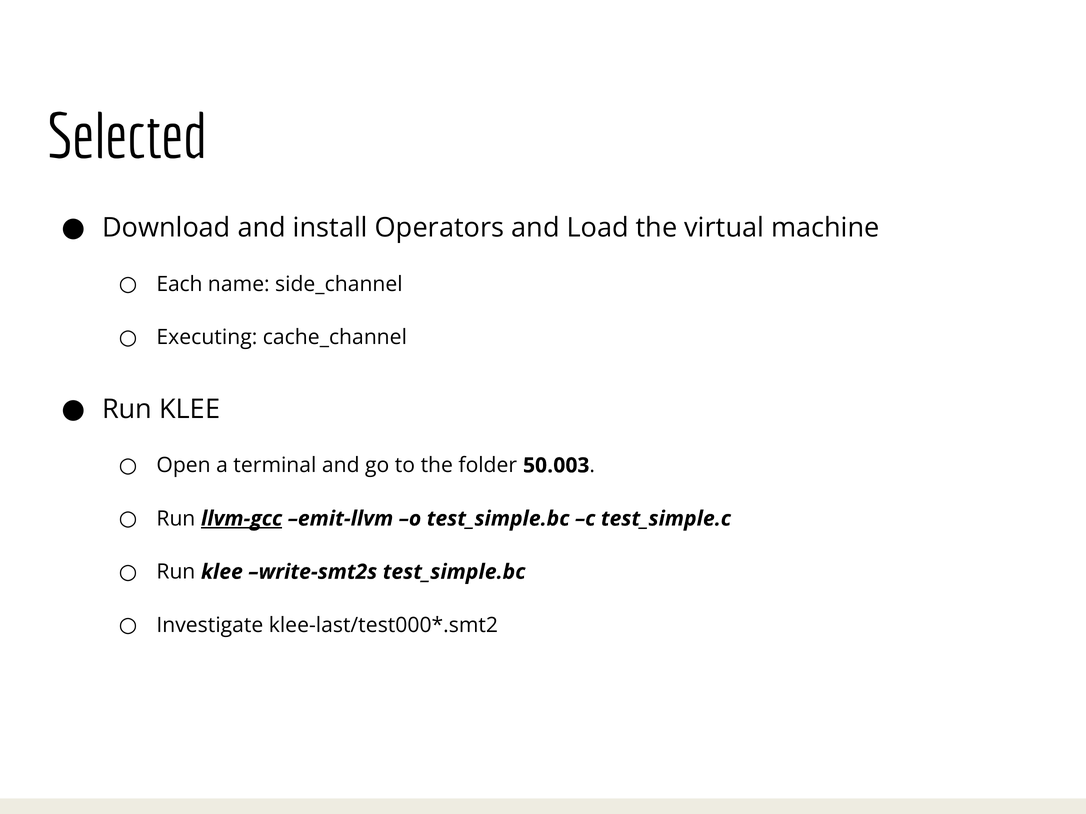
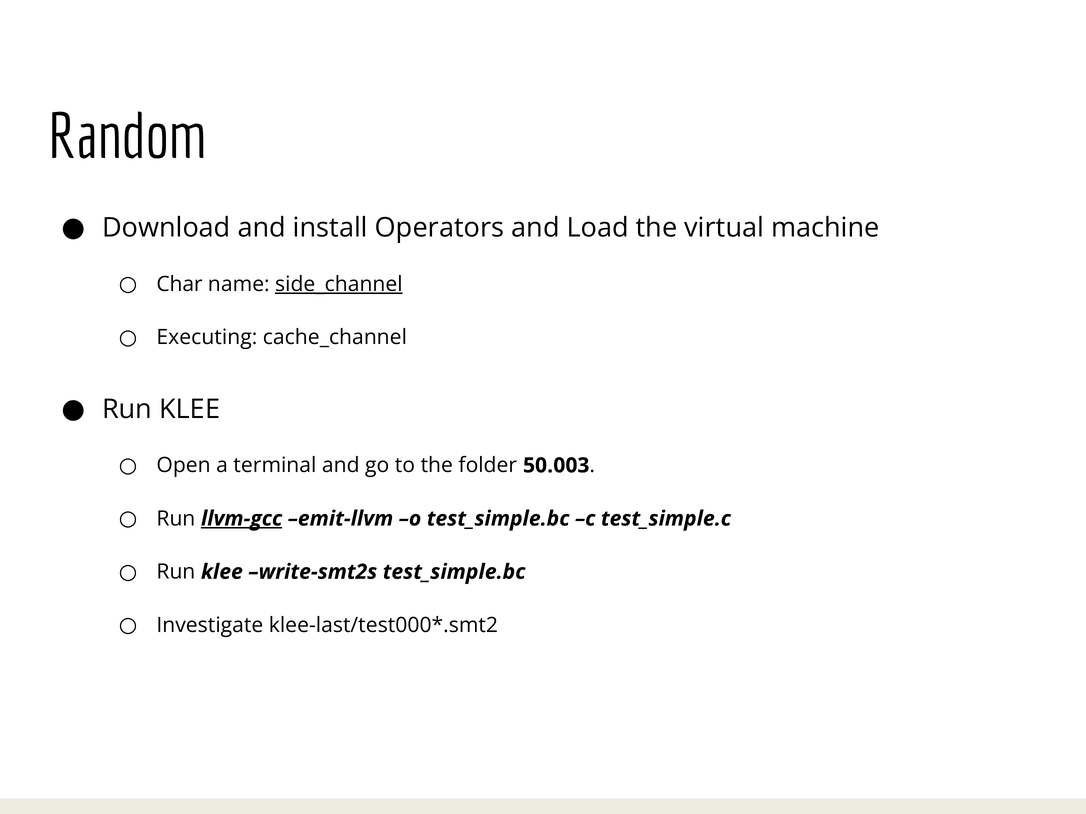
Selected: Selected -> Random
Each: Each -> Char
side_channel underline: none -> present
